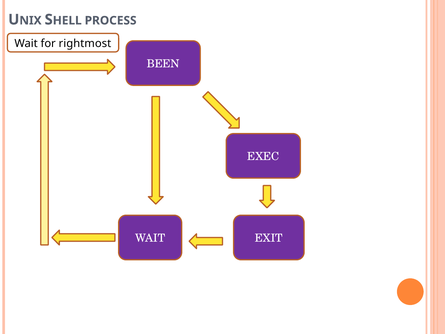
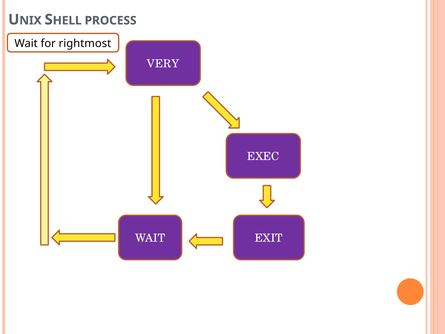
BEEN: BEEN -> VERY
